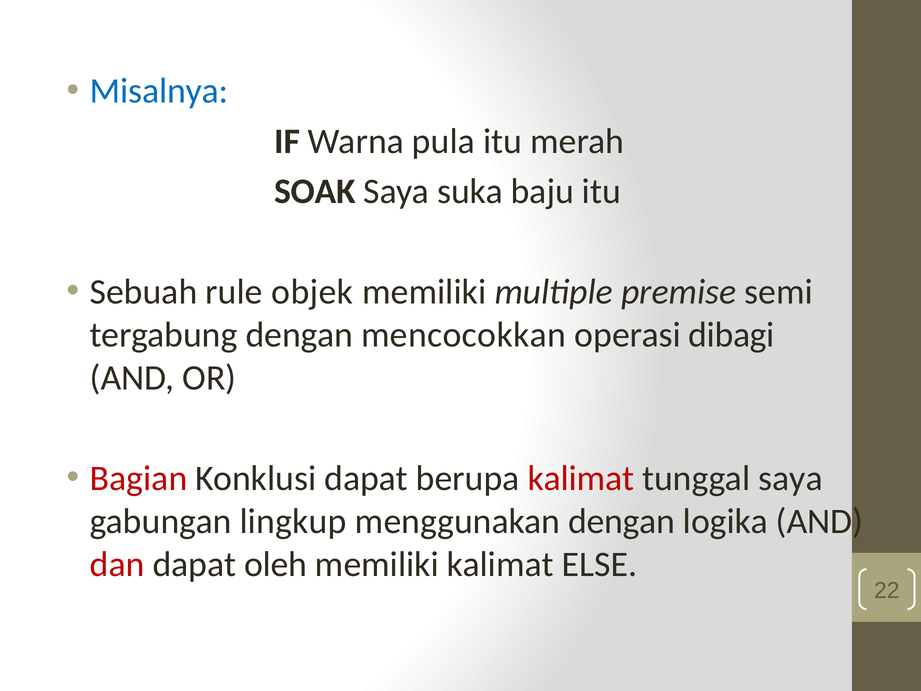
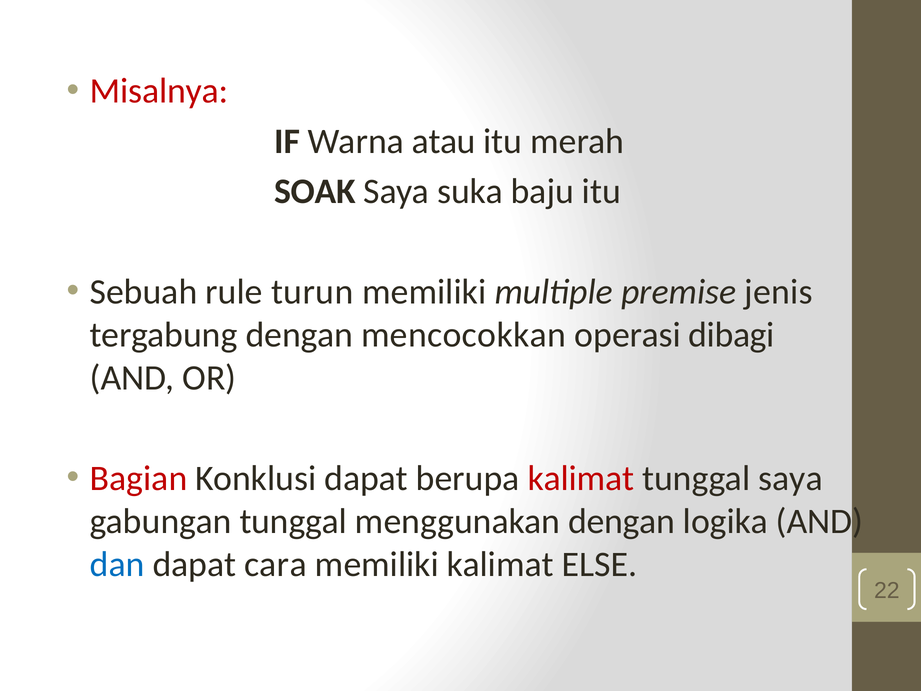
Misalnya colour: blue -> red
pula: pula -> atau
objek: objek -> turun
semi: semi -> jenis
gabungan lingkup: lingkup -> tunggal
dan colour: red -> blue
oleh: oleh -> cara
